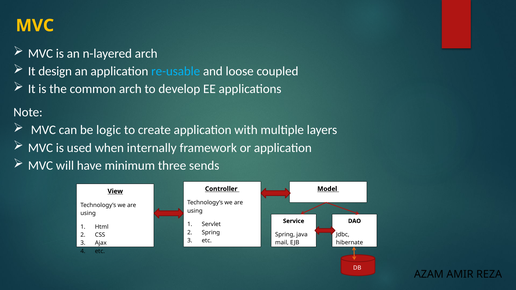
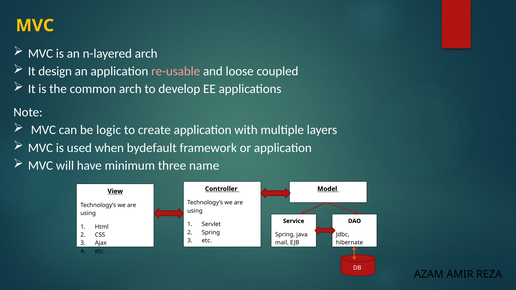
re-usable colour: light blue -> pink
internally: internally -> bydefault
sends: sends -> name
